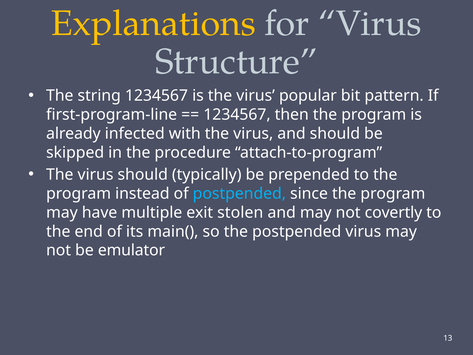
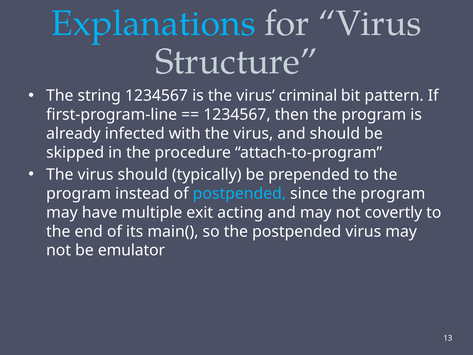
Explanations colour: yellow -> light blue
popular: popular -> criminal
stolen: stolen -> acting
